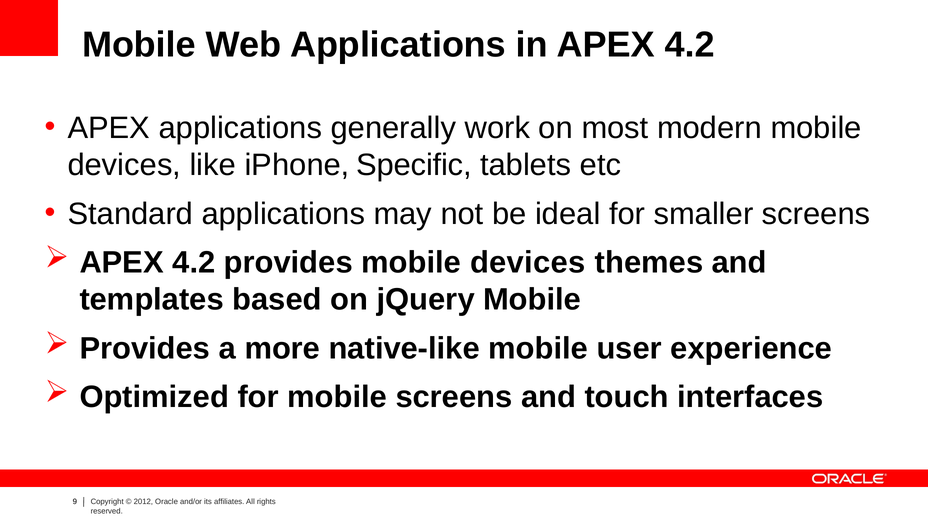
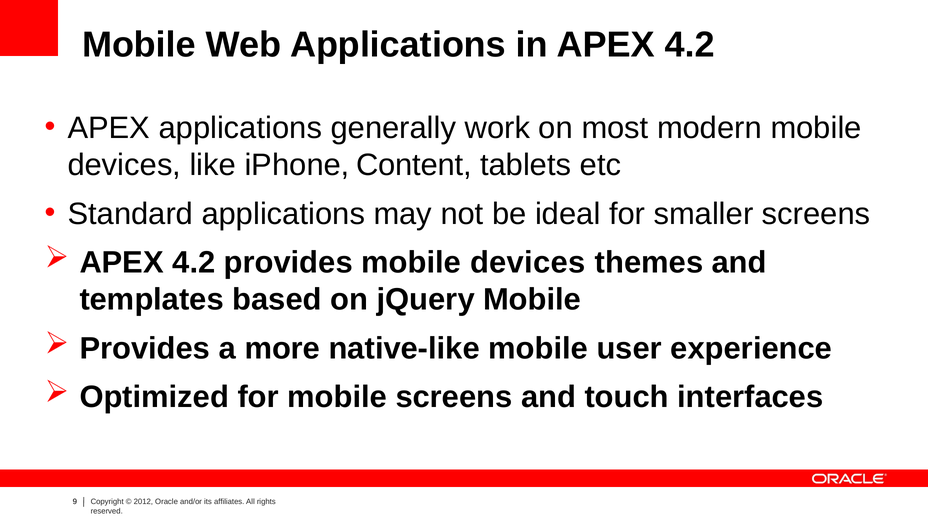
Specific: Specific -> Content
